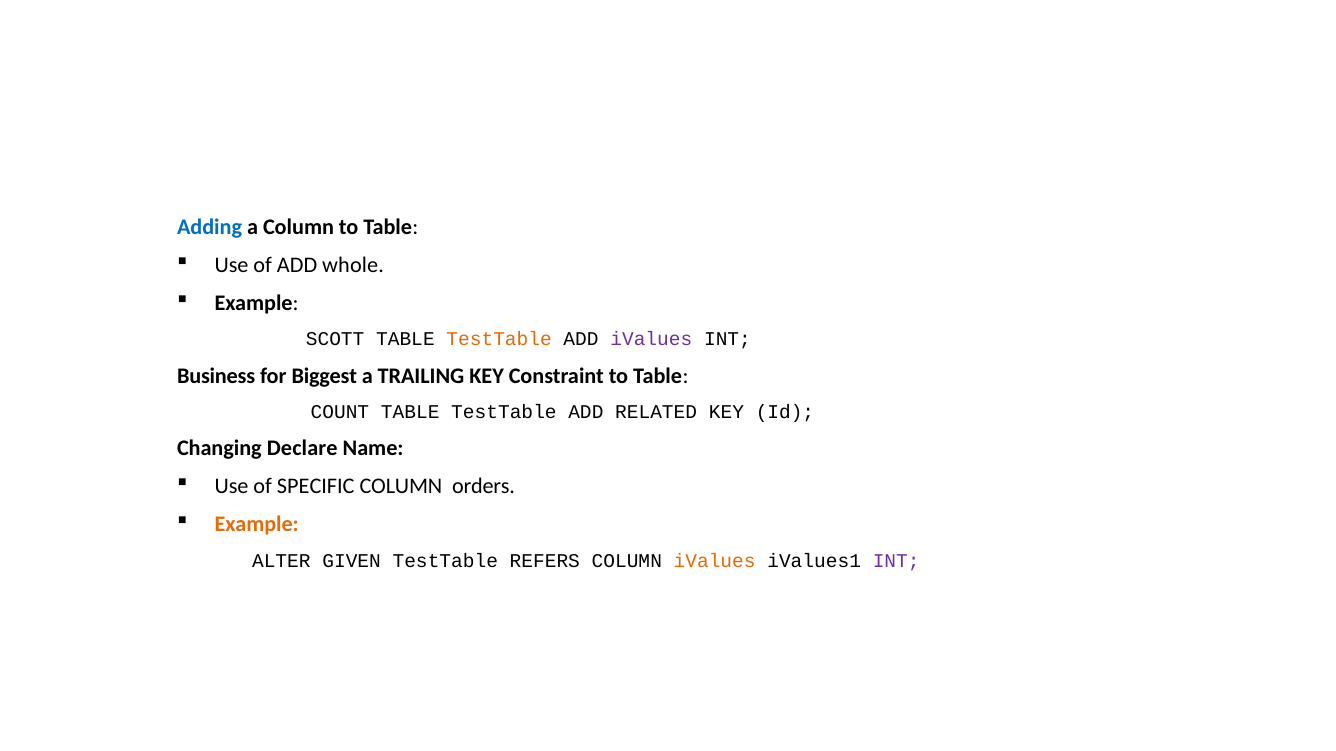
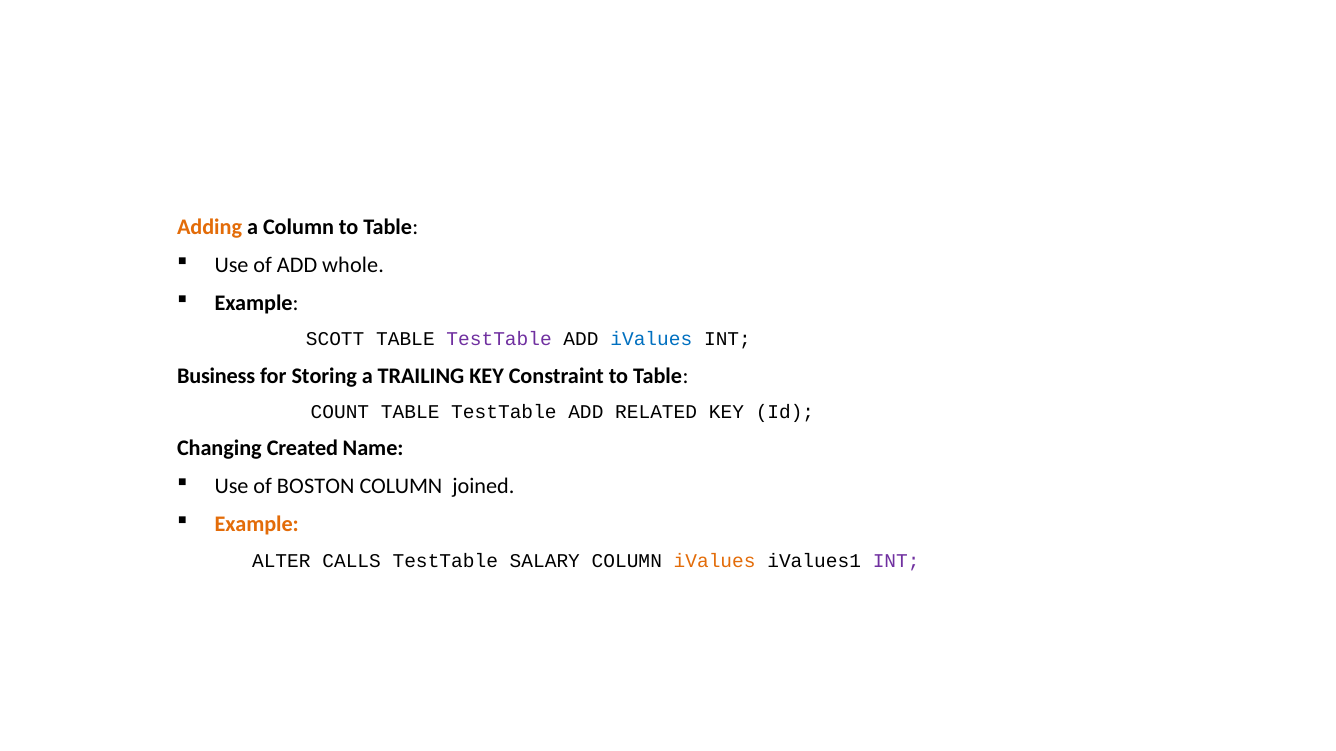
Adding colour: blue -> orange
TestTable at (499, 340) colour: orange -> purple
iValues at (651, 340) colour: purple -> blue
Biggest: Biggest -> Storing
Declare: Declare -> Created
SPECIFIC: SPECIFIC -> BOSTON
orders: orders -> joined
GIVEN: GIVEN -> CALLS
REFERS: REFERS -> SALARY
